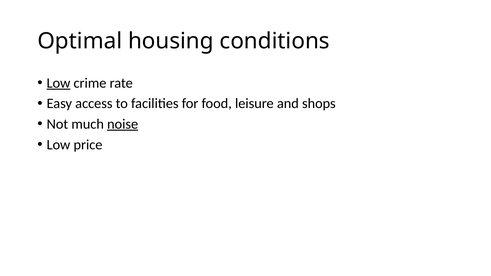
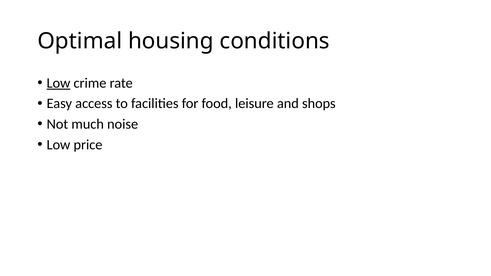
noise underline: present -> none
